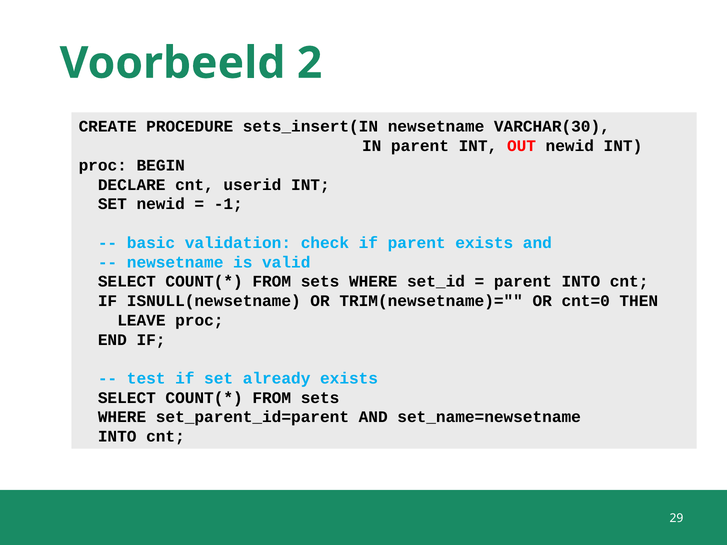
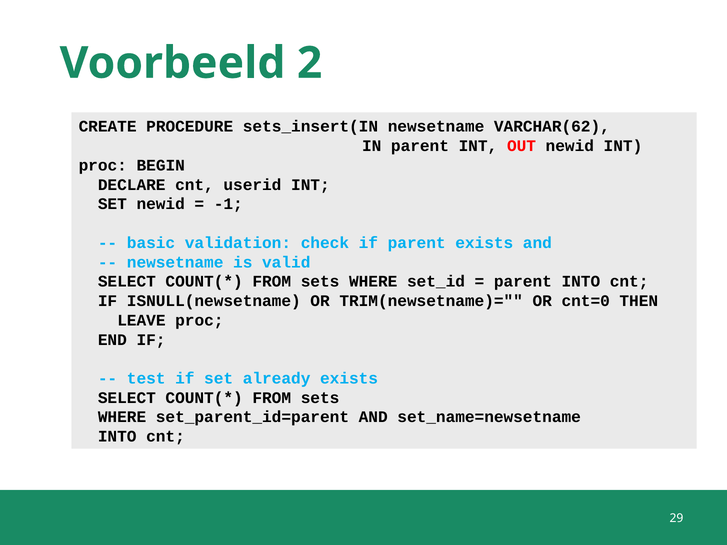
VARCHAR(30: VARCHAR(30 -> VARCHAR(62
